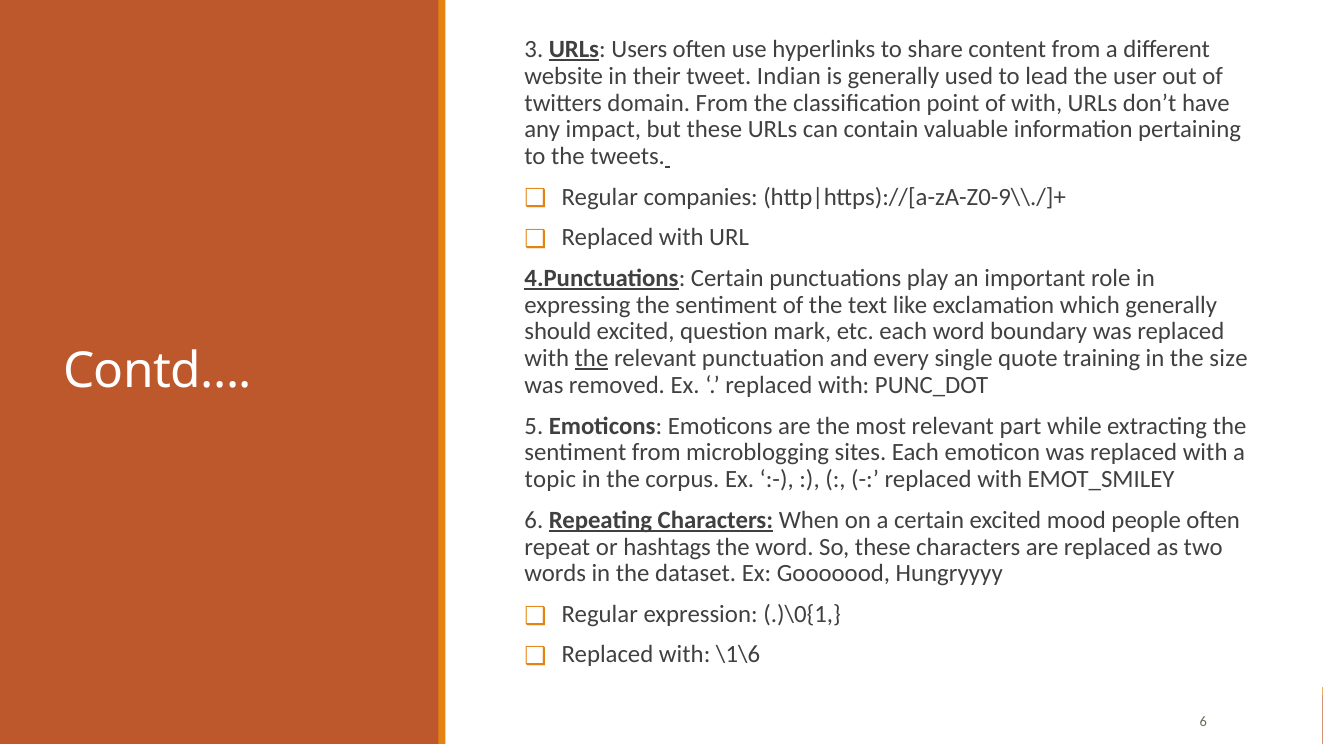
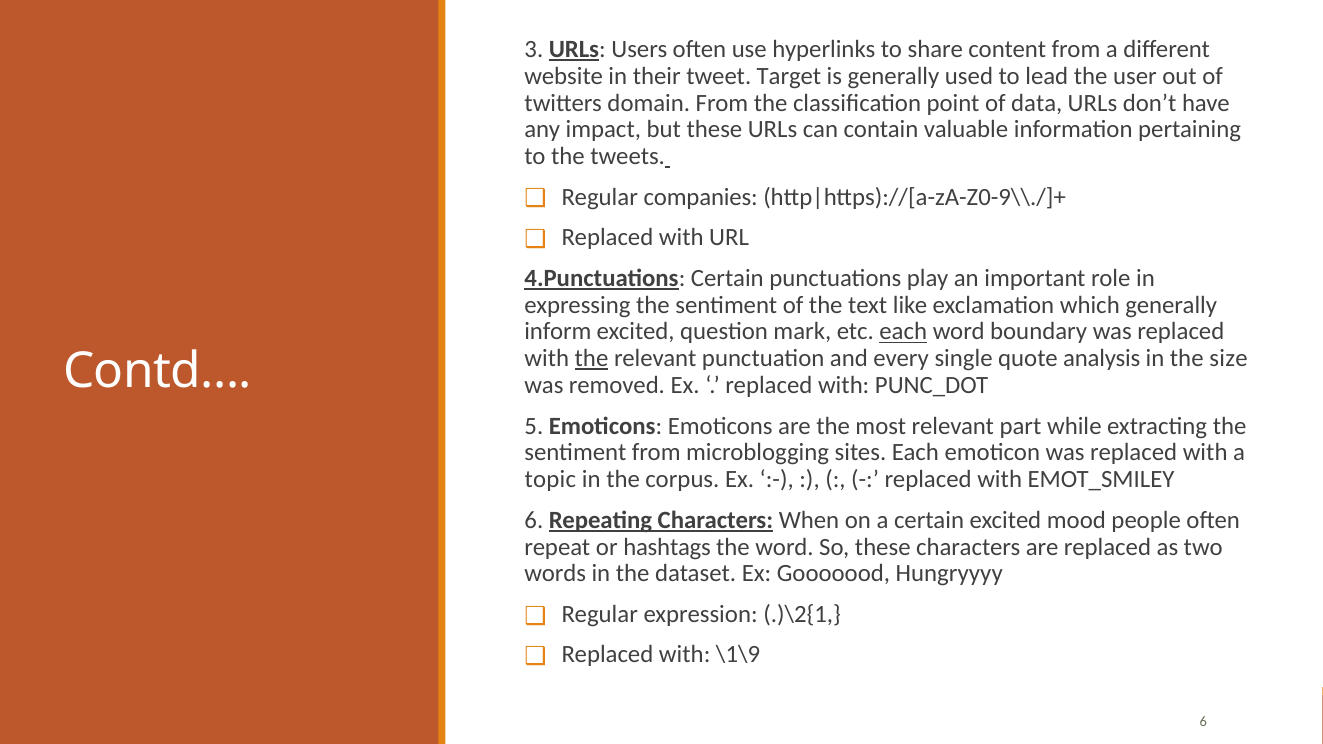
Indian: Indian -> Target
of with: with -> data
should: should -> inform
each at (903, 332) underline: none -> present
training: training -> analysis
.)\0{1: .)\0{1 -> .)\2{1
\1\6: \1\6 -> \1\9
